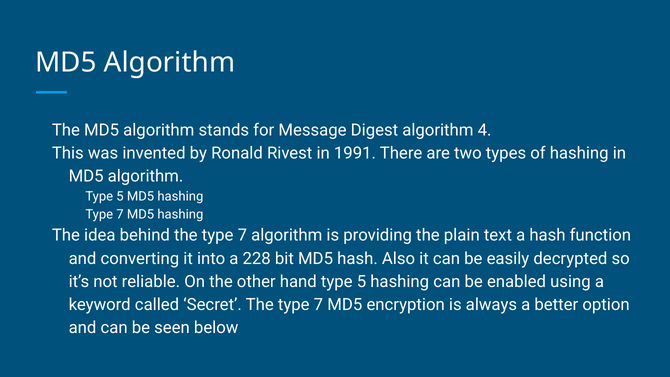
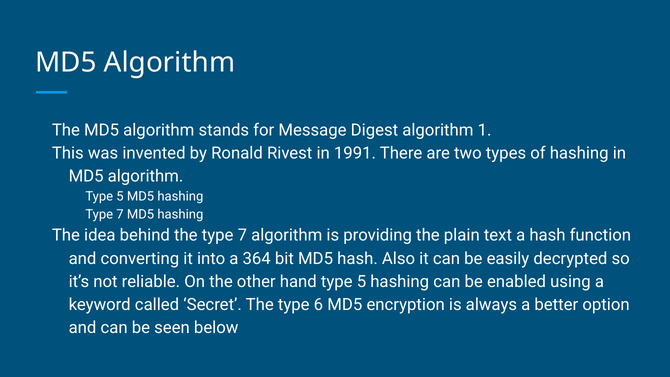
4: 4 -> 1
228: 228 -> 364
Secret The type 7: 7 -> 6
